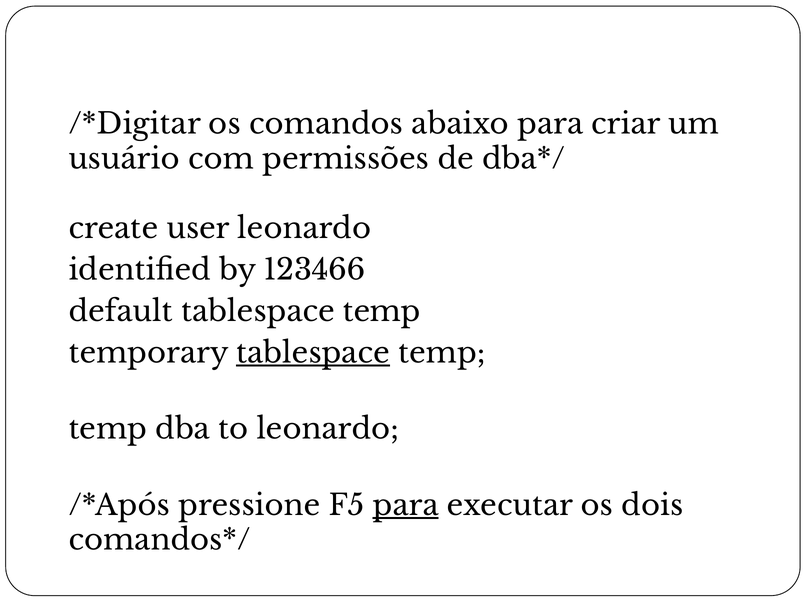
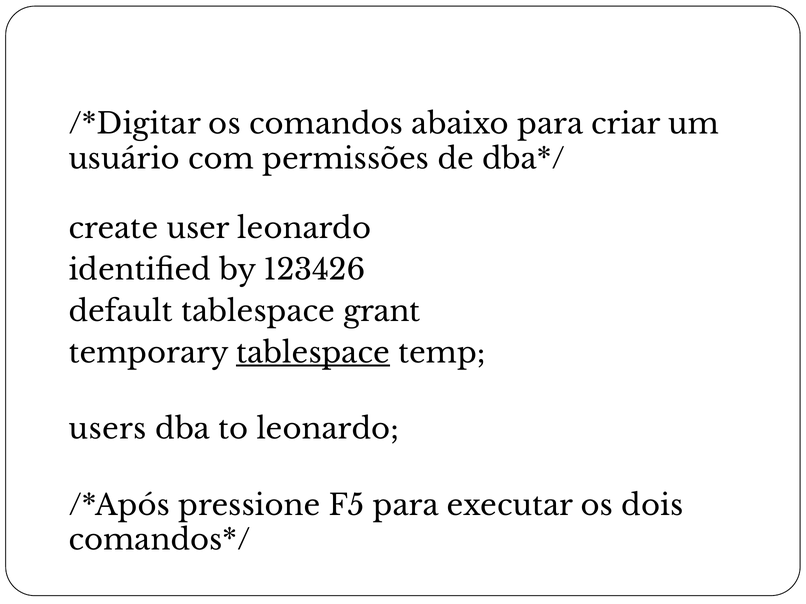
123466: 123466 -> 123426
default tablespace temp: temp -> grant
temp at (108, 430): temp -> users
para at (406, 506) underline: present -> none
